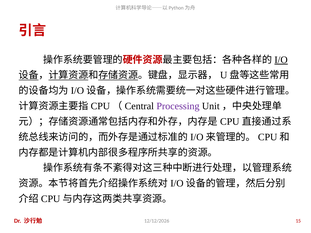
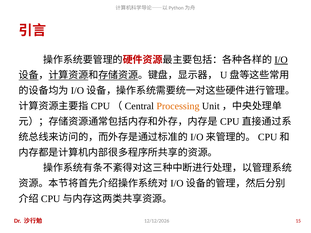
Processing colour: purple -> orange
